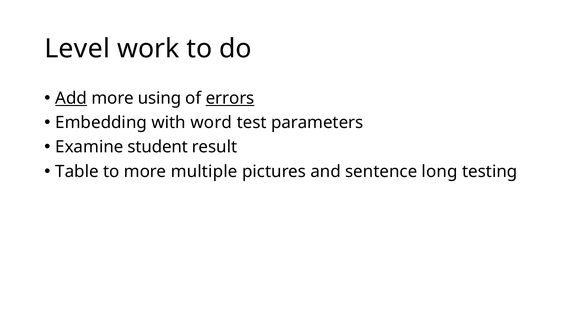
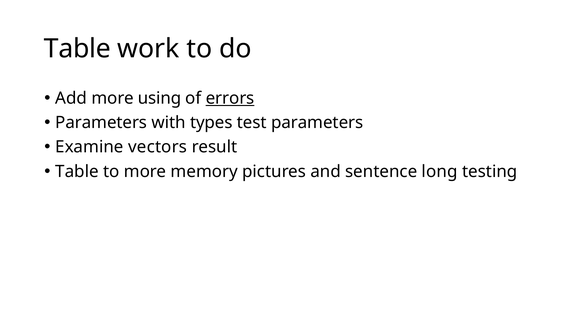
Level at (77, 49): Level -> Table
Add underline: present -> none
Embedding at (101, 123): Embedding -> Parameters
word: word -> types
student: student -> vectors
multiple: multiple -> memory
